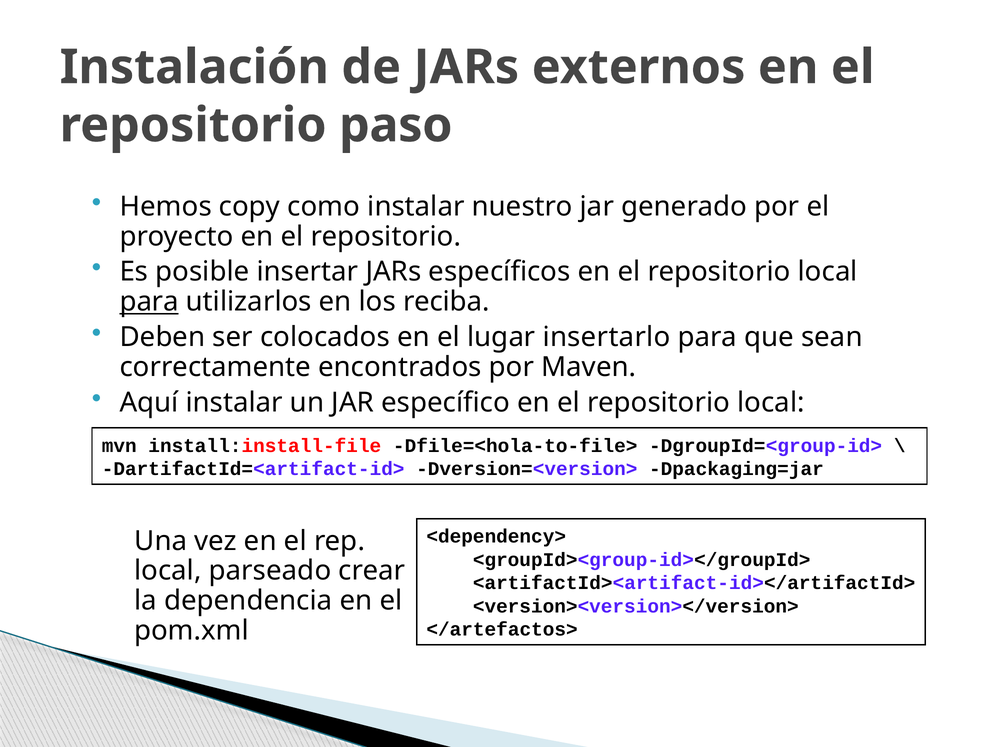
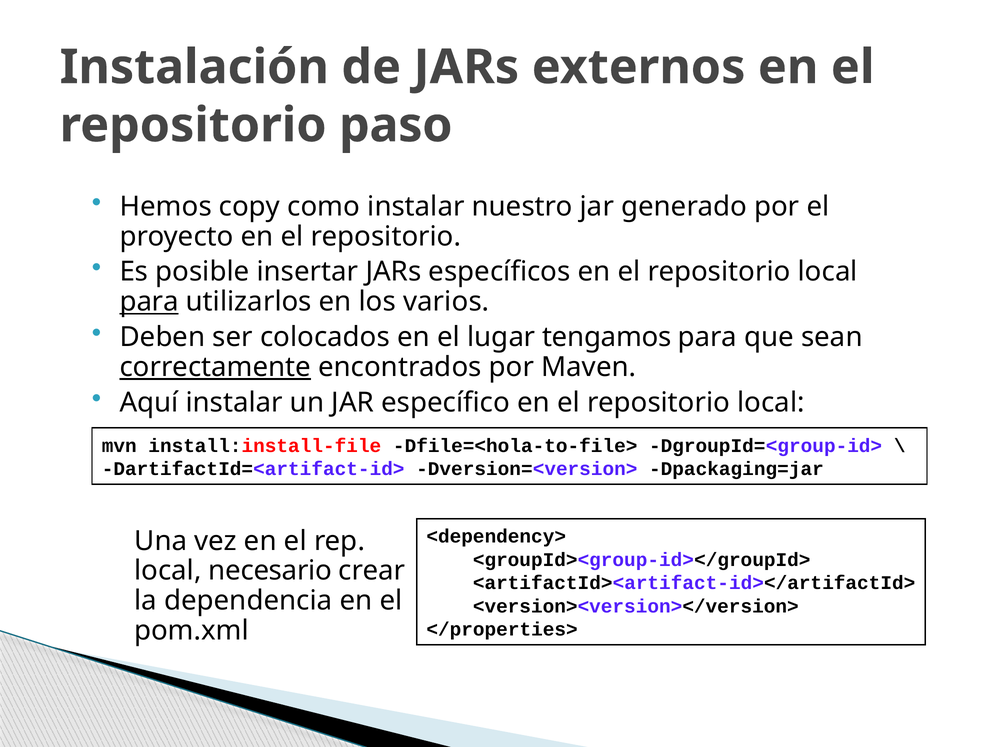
reciba: reciba -> varios
insertarlo: insertarlo -> tengamos
correctamente underline: none -> present
parseado: parseado -> necesario
</artefactos>: </artefactos> -> </properties>
